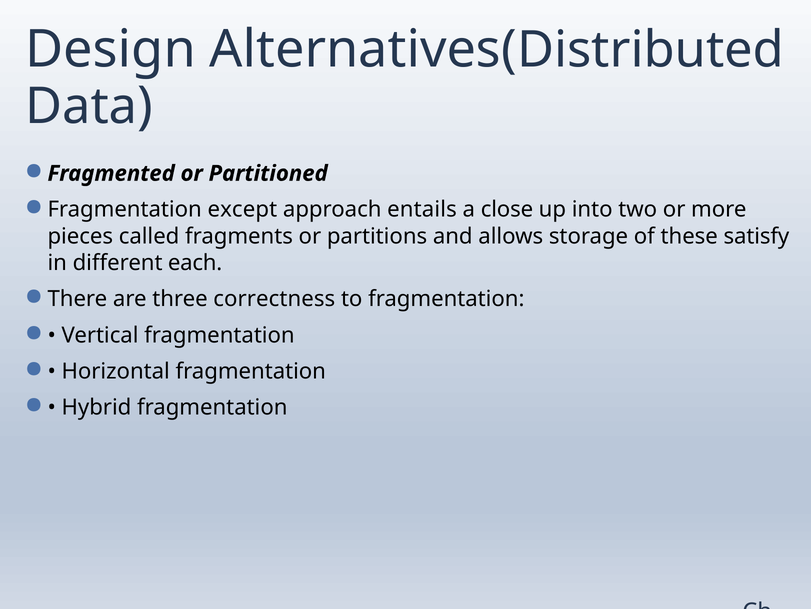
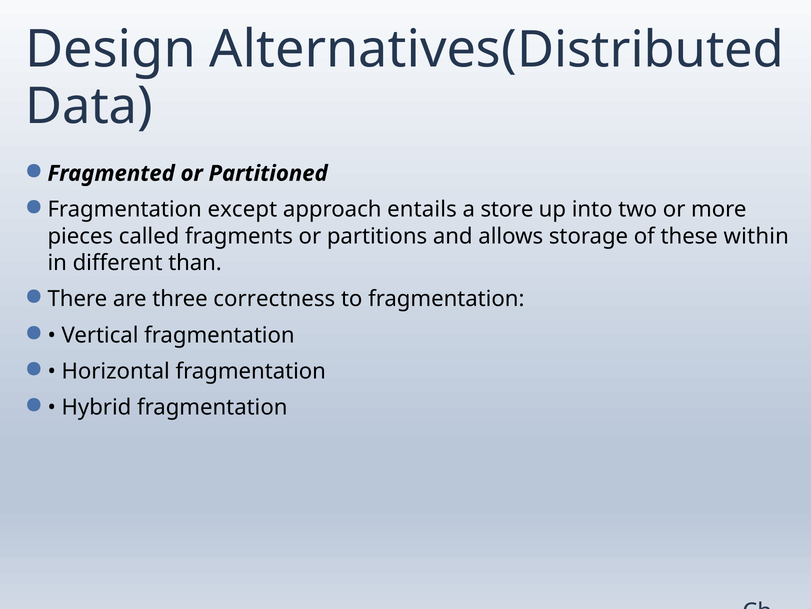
close: close -> store
satisfy: satisfy -> within
each: each -> than
